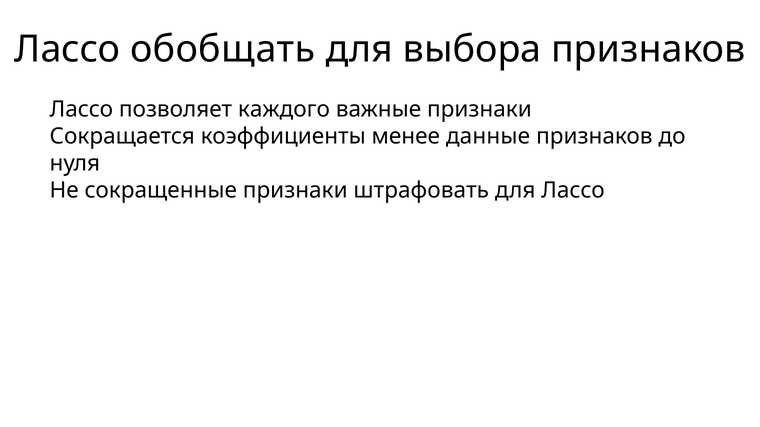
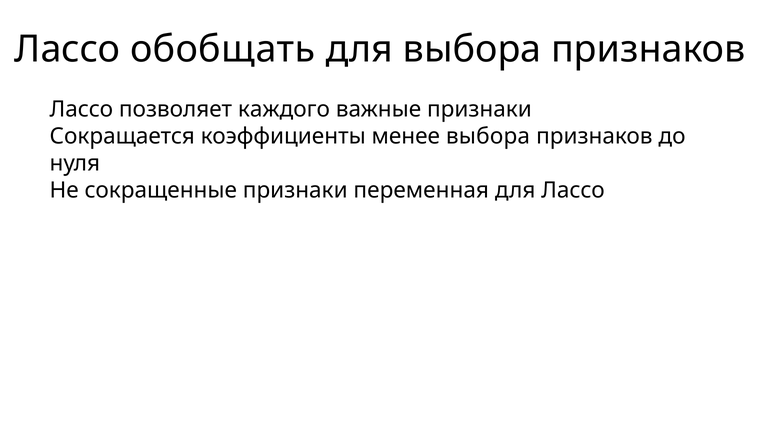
менее данные: данные -> выбора
штрафовать: штрафовать -> переменная
